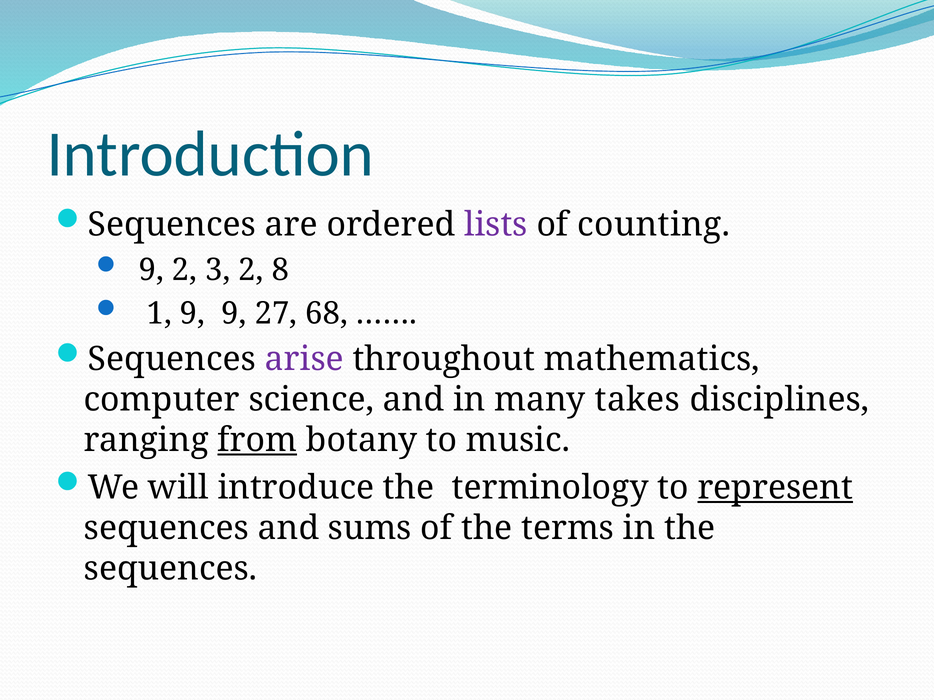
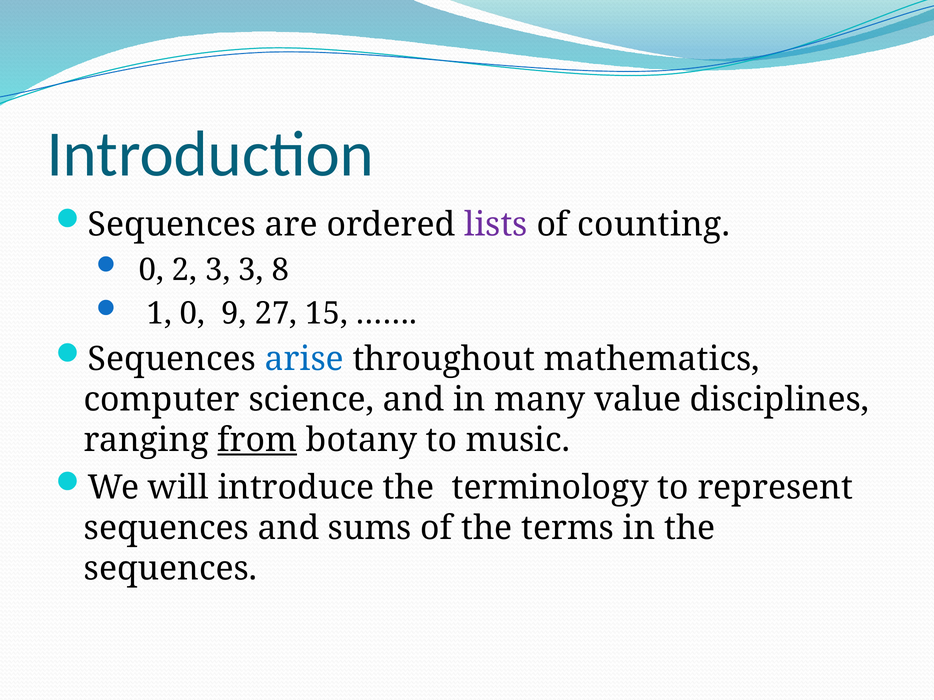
9 at (151, 270): 9 -> 0
3 2: 2 -> 3
1 9: 9 -> 0
68: 68 -> 15
arise colour: purple -> blue
takes: takes -> value
represent underline: present -> none
